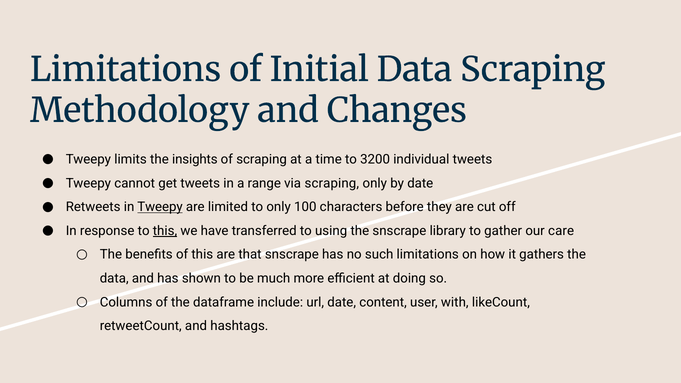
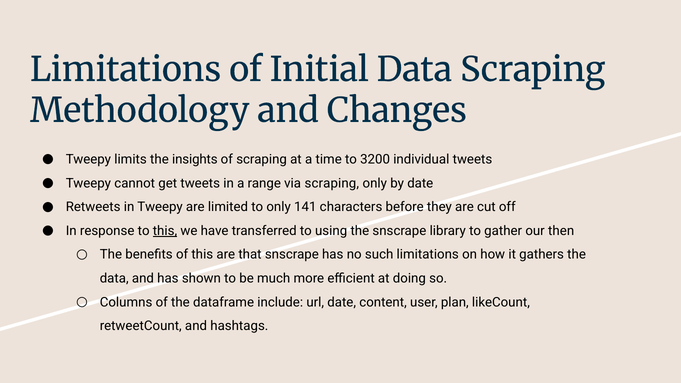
Tweepy at (160, 207) underline: present -> none
100: 100 -> 141
care: care -> then
with: with -> plan
